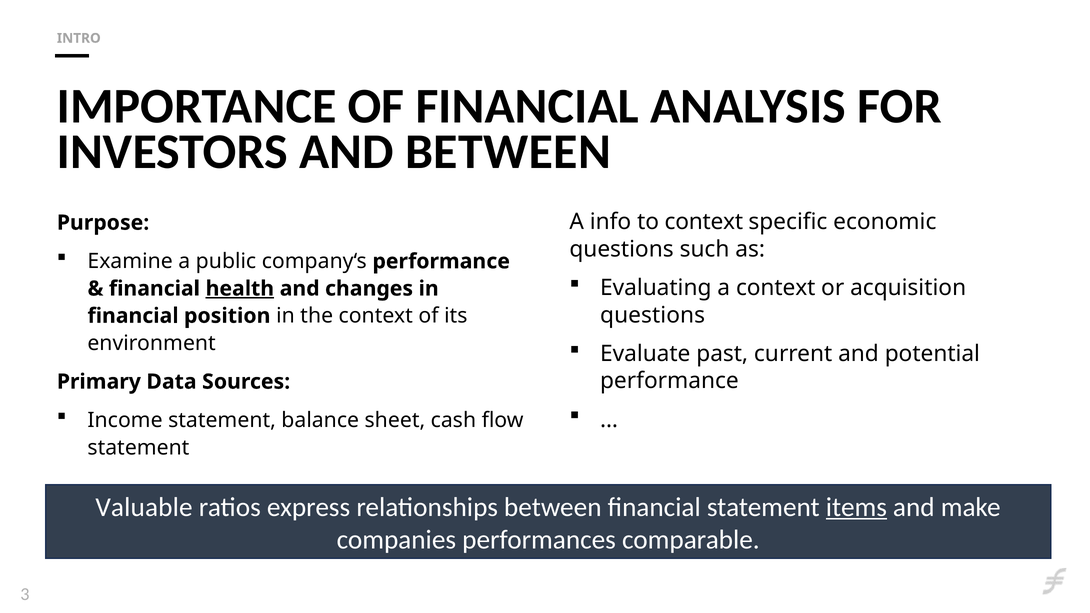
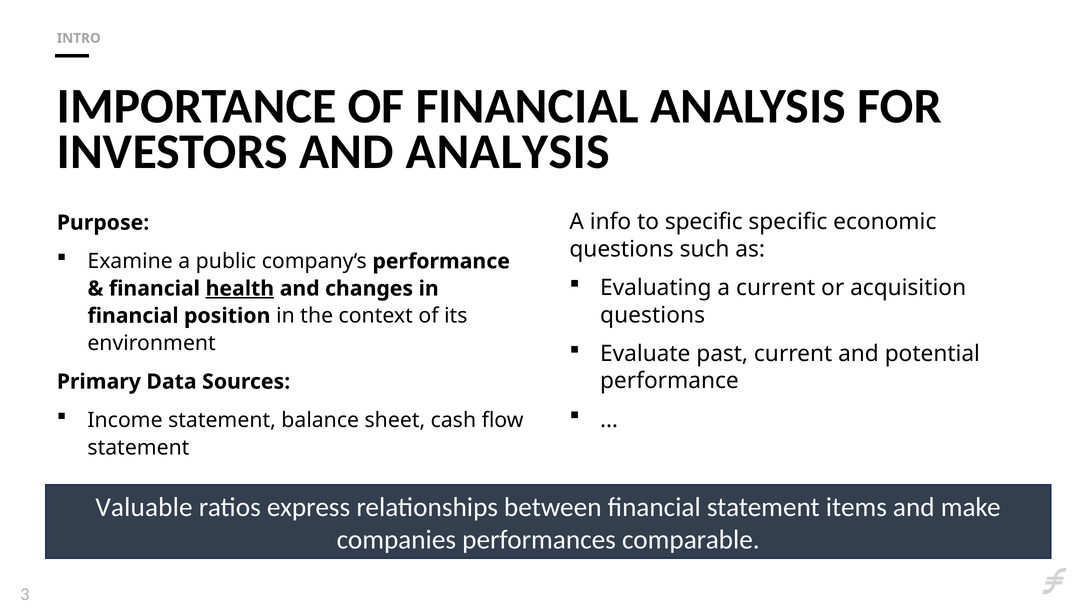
AND BETWEEN: BETWEEN -> ANALYSIS
to context: context -> specific
a context: context -> current
items underline: present -> none
